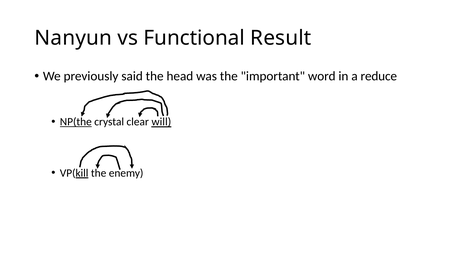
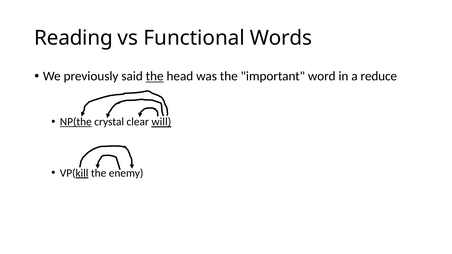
Nanyun: Nanyun -> Reading
Result: Result -> Words
the at (155, 76) underline: none -> present
